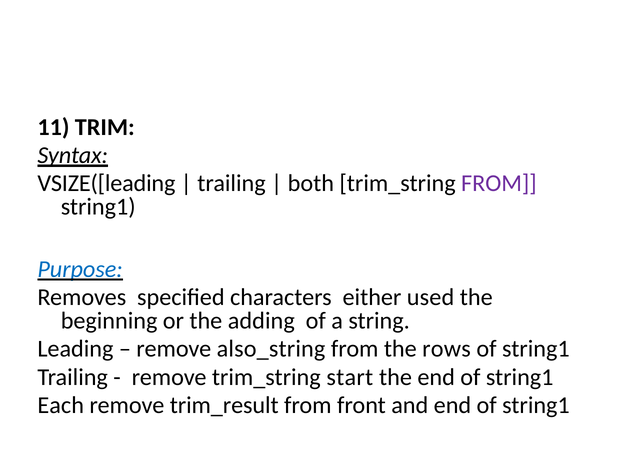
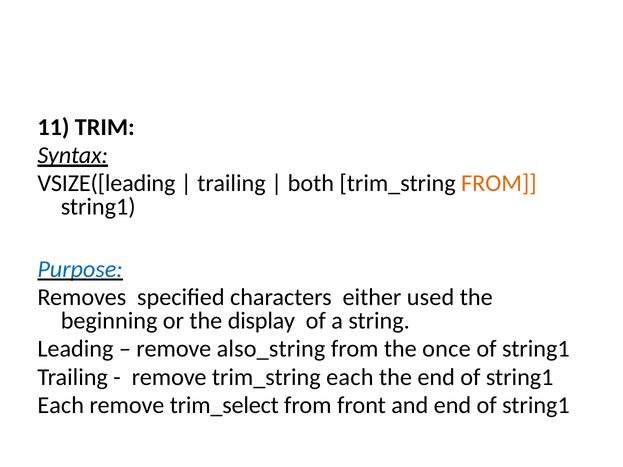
FROM at (499, 183) colour: purple -> orange
adding: adding -> display
rows: rows -> once
trim_string start: start -> each
trim_result: trim_result -> trim_select
